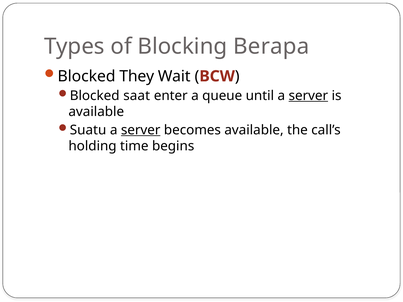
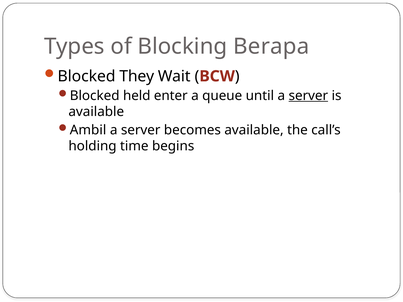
saat: saat -> held
Suatu: Suatu -> Ambil
server at (141, 130) underline: present -> none
